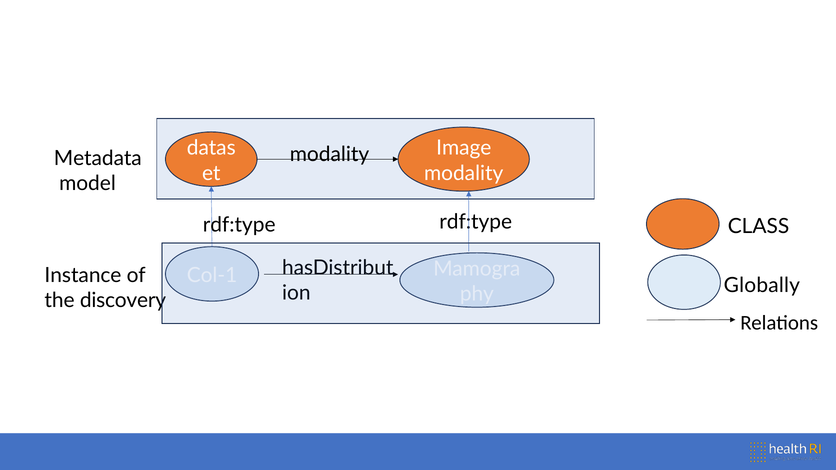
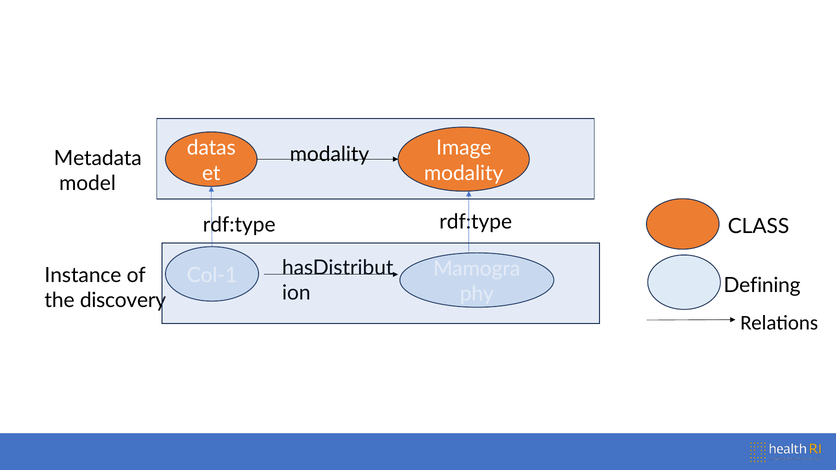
Globally: Globally -> Defining
